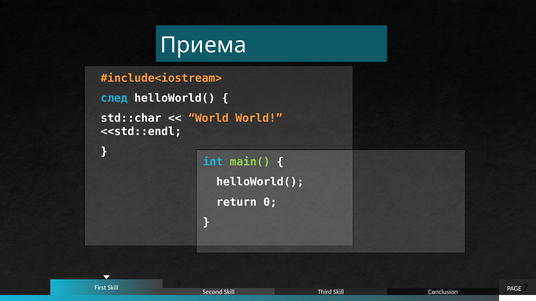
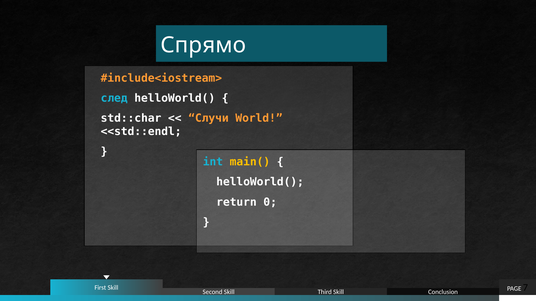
Приема: Приема -> Спрямо
World at (208, 118): World -> Случи
main( colour: light green -> yellow
